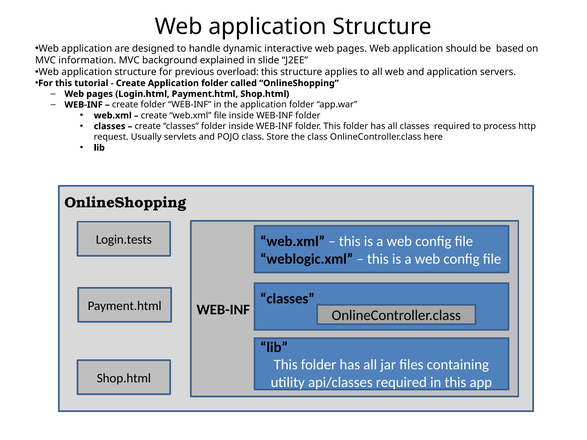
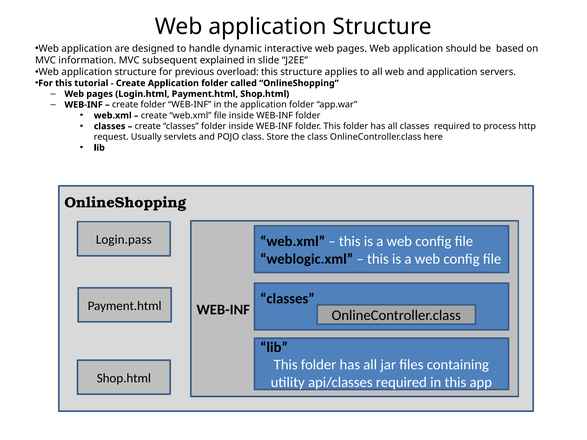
background: background -> subsequent
Login.tests: Login.tests -> Login.pass
